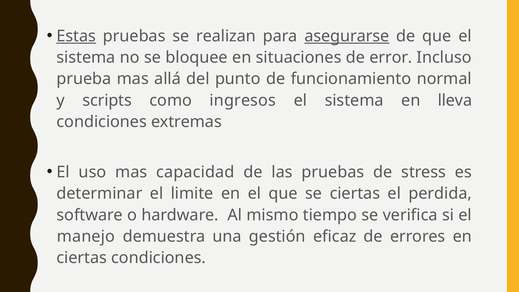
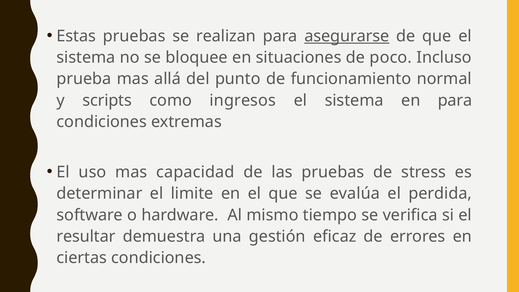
Estas underline: present -> none
error: error -> poco
en lleva: lleva -> para
se ciertas: ciertas -> evalúa
manejo: manejo -> resultar
